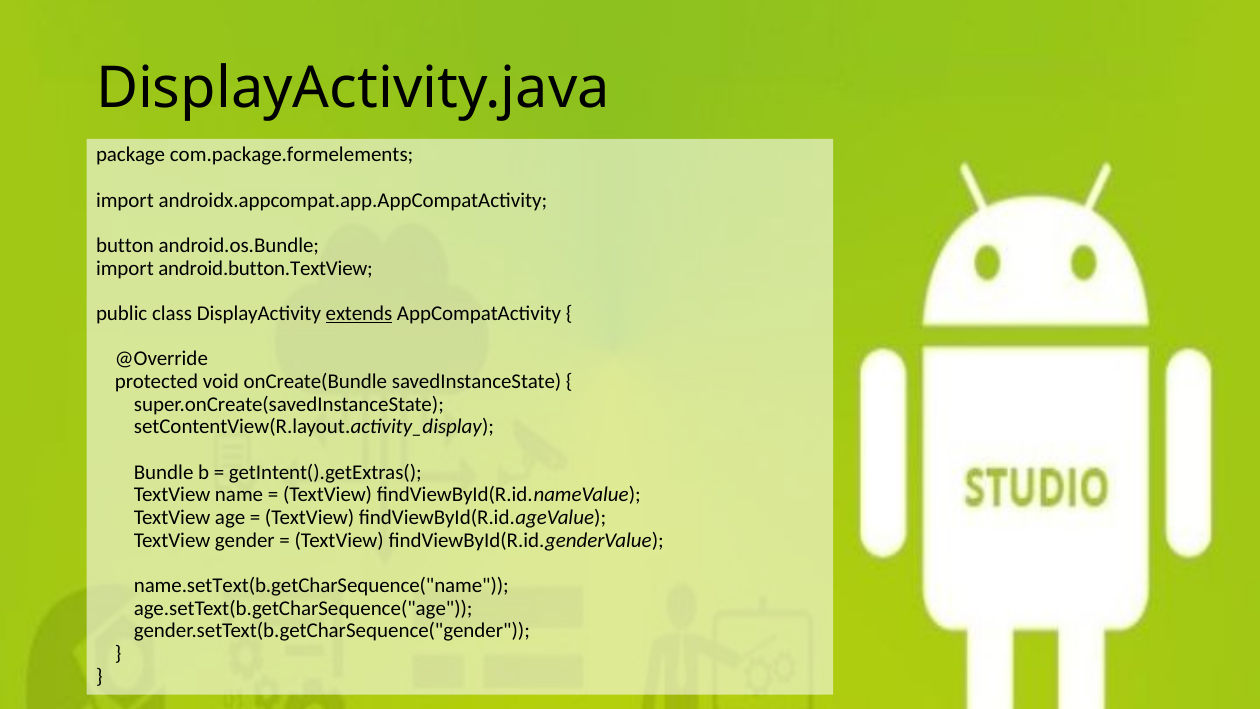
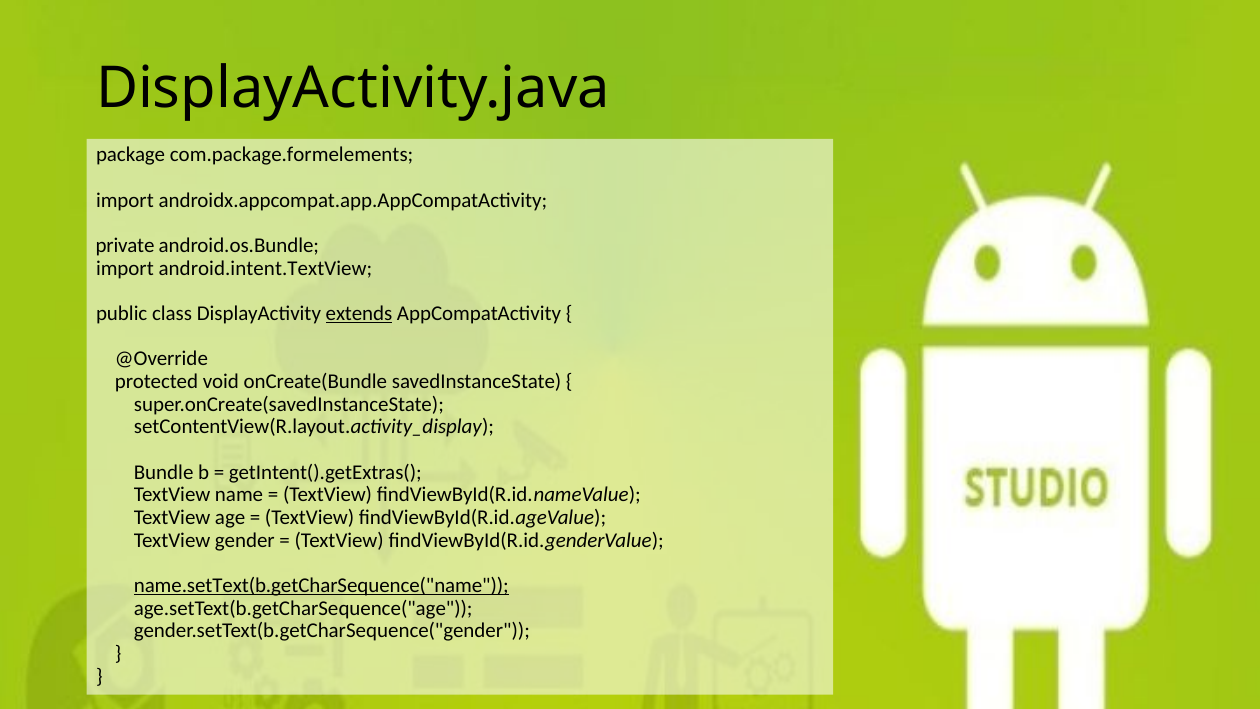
button: button -> private
android.button.TextView: android.button.TextView -> android.intent.TextView
name.setText(b.getCharSequence("name underline: none -> present
